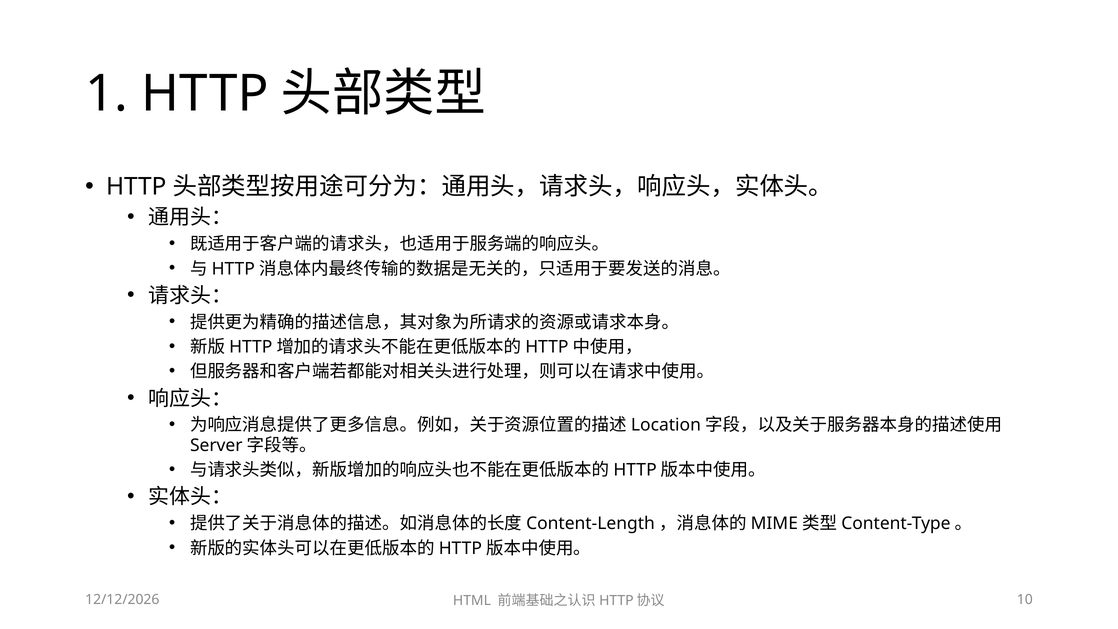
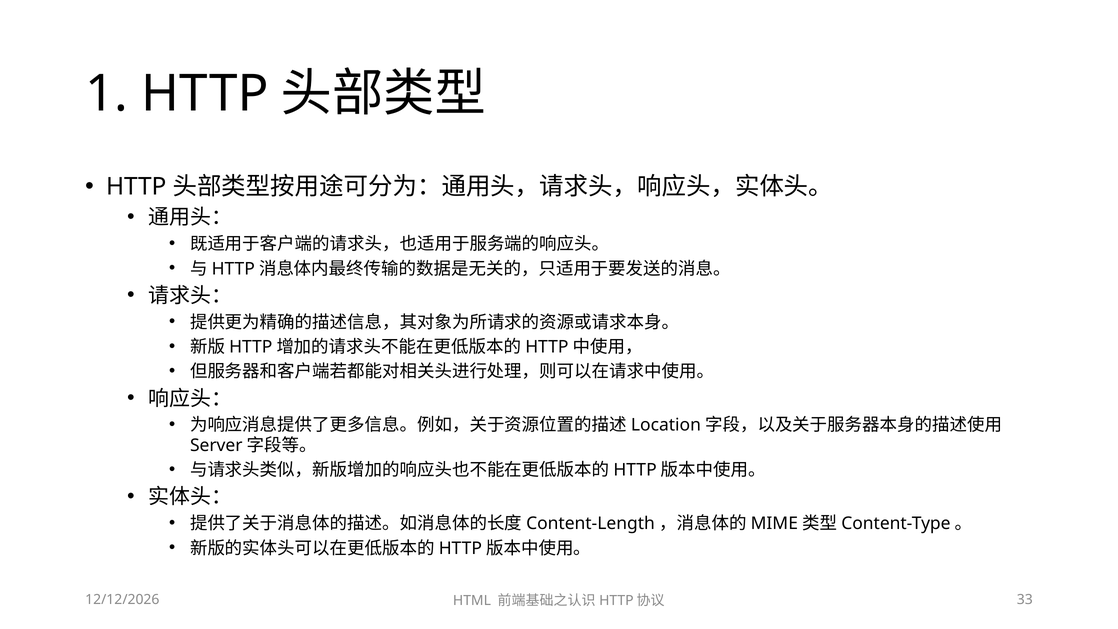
10: 10 -> 33
